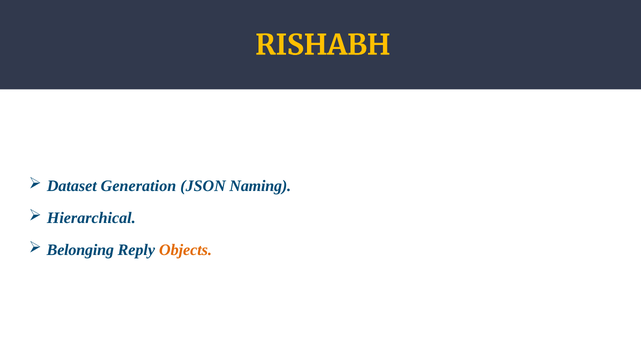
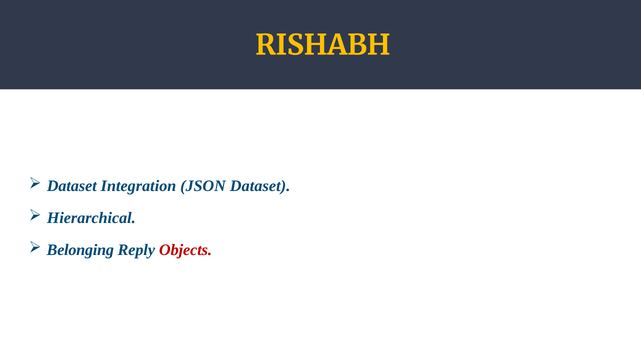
Generation: Generation -> Integration
JSON Naming: Naming -> Dataset
Objects colour: orange -> red
